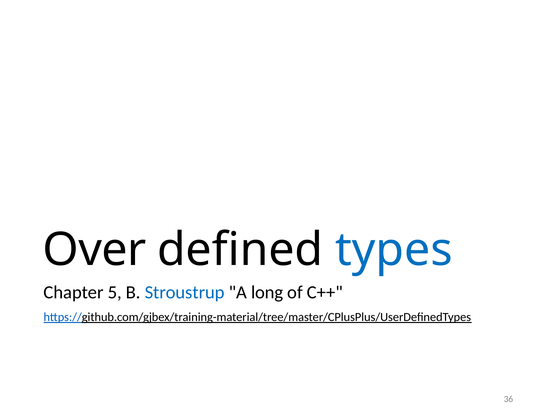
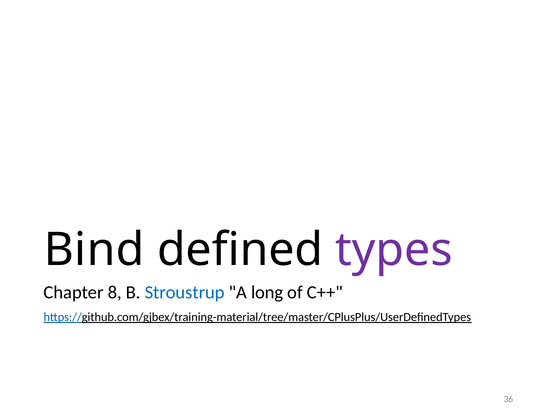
Over: Over -> Bind
types colour: blue -> purple
5: 5 -> 8
